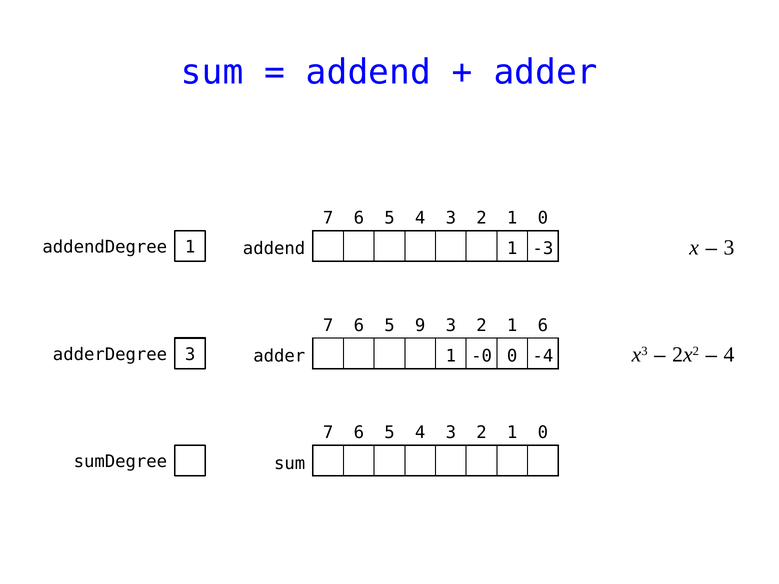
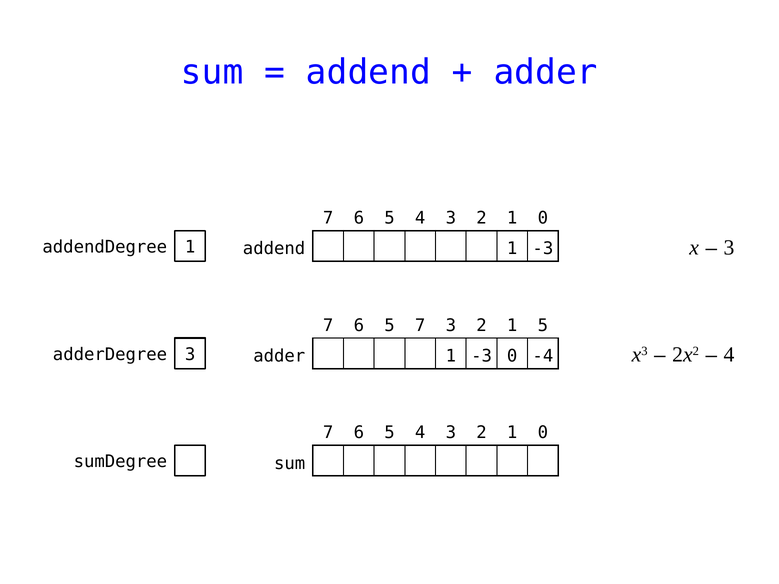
5 9: 9 -> 7
1 6: 6 -> 5
adder 1 -0: -0 -> -3
